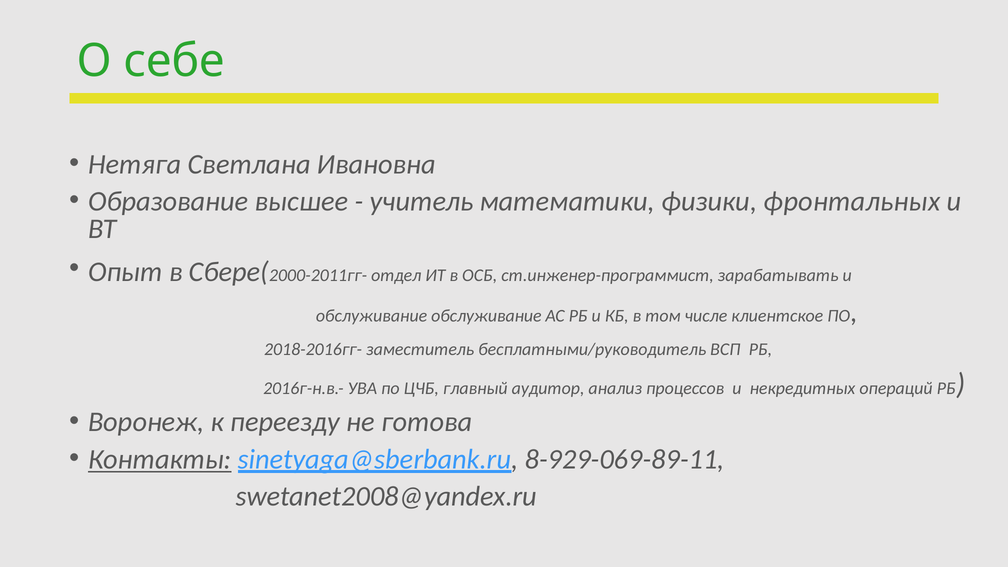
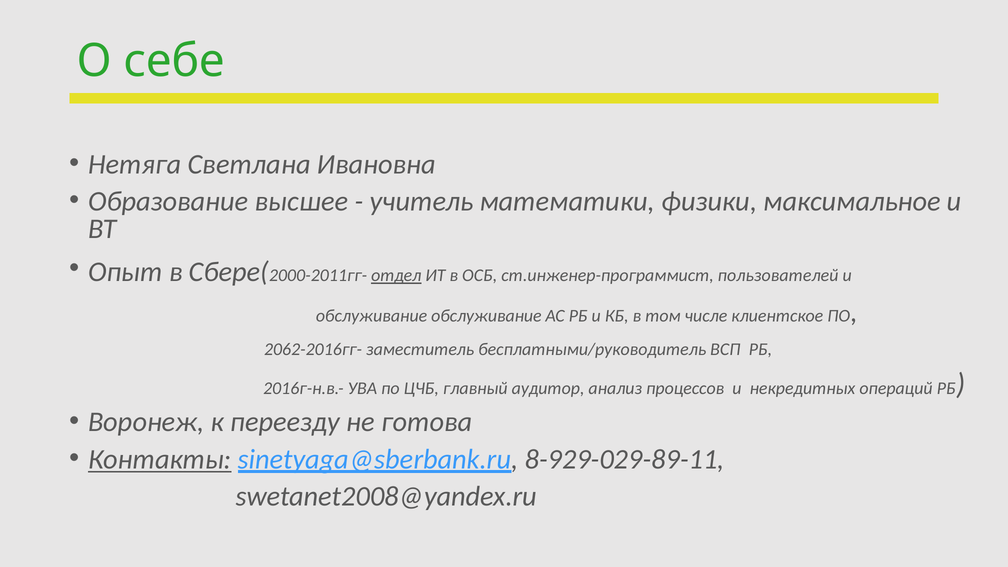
фронтальных: фронтальных -> максимальное
отдел underline: none -> present
зарабатывать: зарабатывать -> пользователей
2018-2016гг-: 2018-2016гг- -> 2062-2016гг-
8-929-069-89-11: 8-929-069-89-11 -> 8-929-029-89-11
